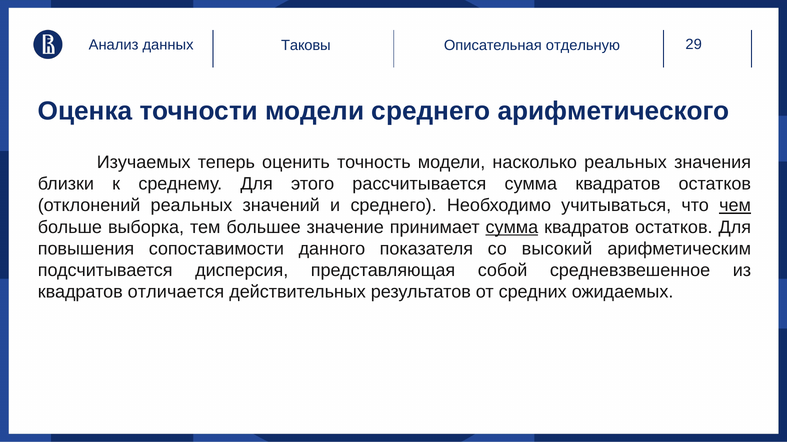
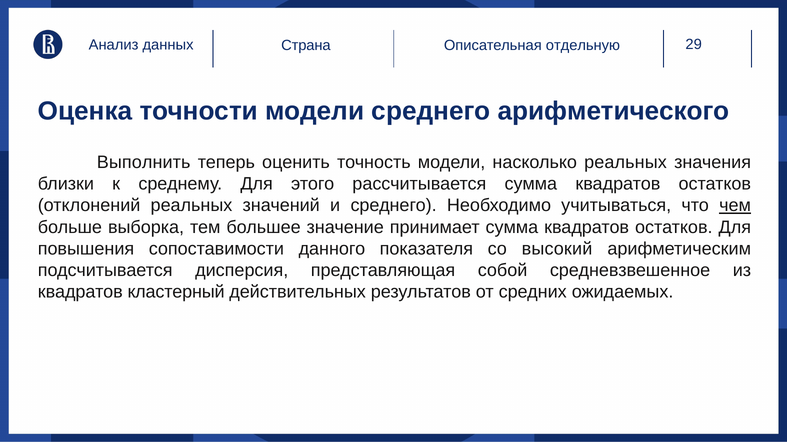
Таковы: Таковы -> Страна
Изучаемых: Изучаемых -> Выполнить
сумма at (512, 227) underline: present -> none
отличается: отличается -> кластерный
